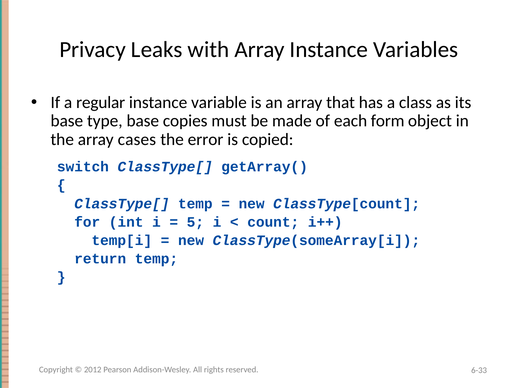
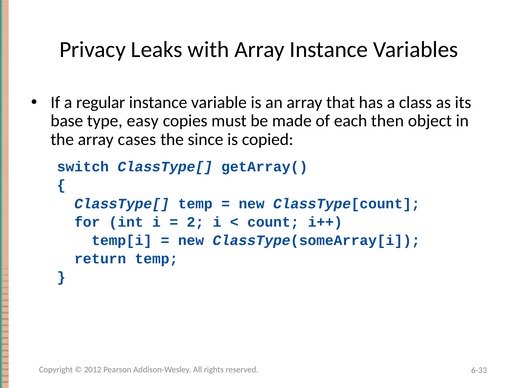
type base: base -> easy
form: form -> then
error: error -> since
5: 5 -> 2
